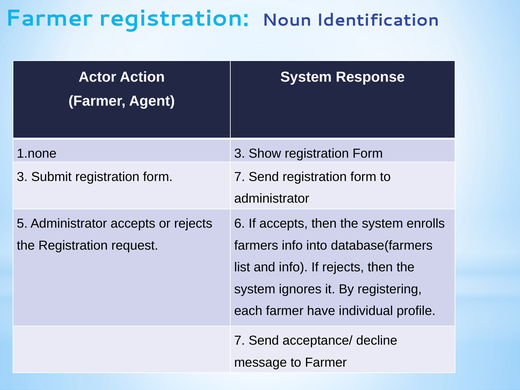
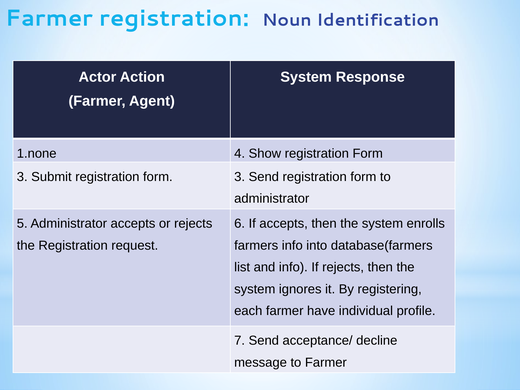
1.none 3: 3 -> 4
Submit registration form 7: 7 -> 3
